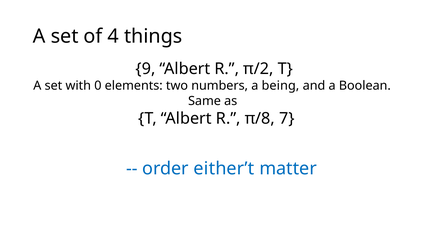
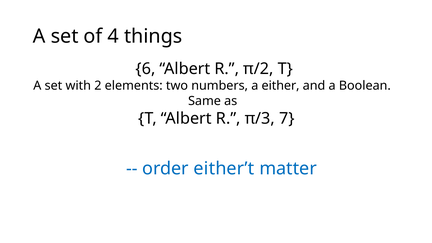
9: 9 -> 6
0: 0 -> 2
being: being -> either
π/8: π/8 -> π/3
